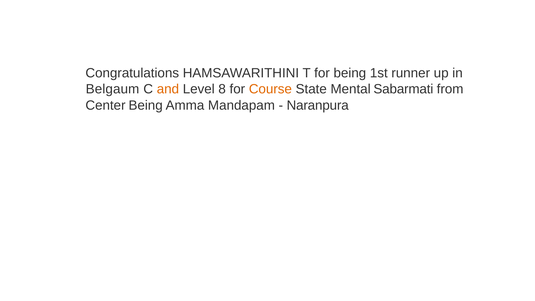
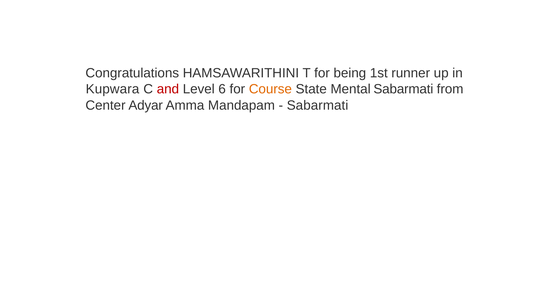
Belgaum: Belgaum -> Kupwara
and colour: orange -> red
8: 8 -> 6
Center Being: Being -> Adyar
Naranpura at (318, 105): Naranpura -> Sabarmati
